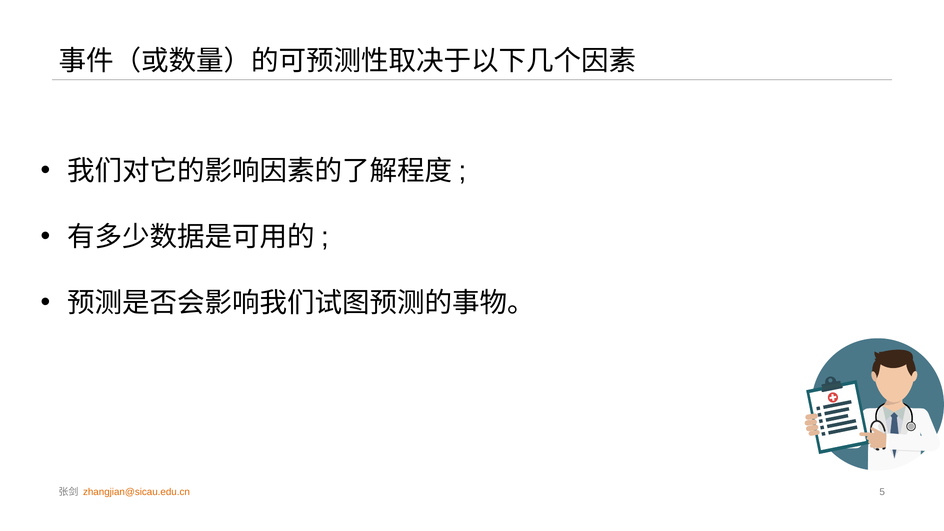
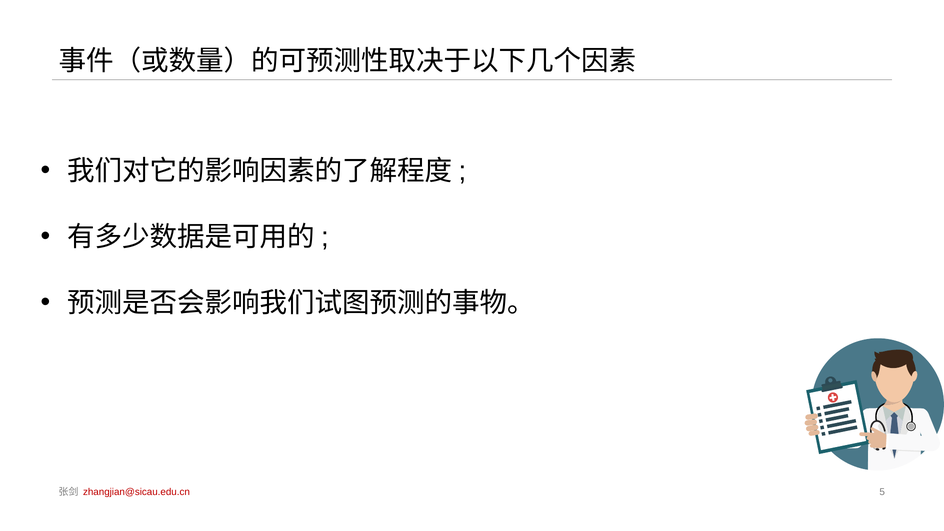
zhangjian@sicau.edu.cn colour: orange -> red
